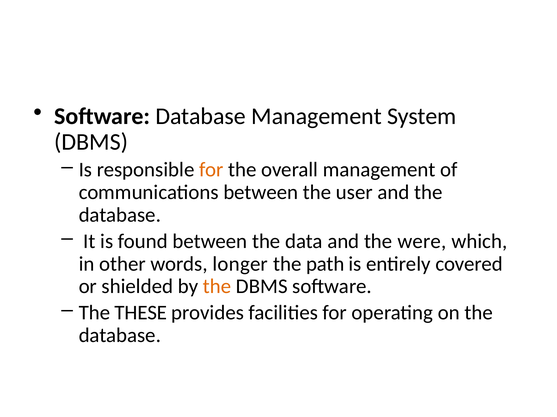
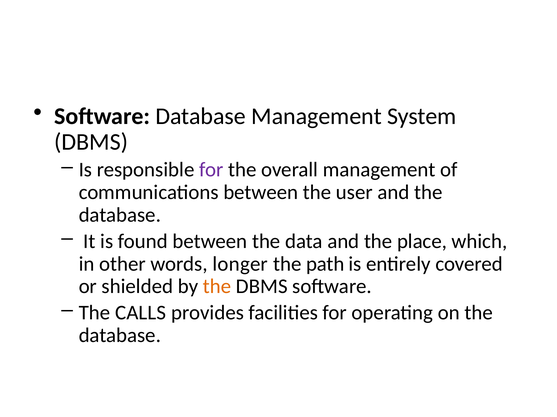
for at (211, 170) colour: orange -> purple
were: were -> place
THESE: THESE -> CALLS
